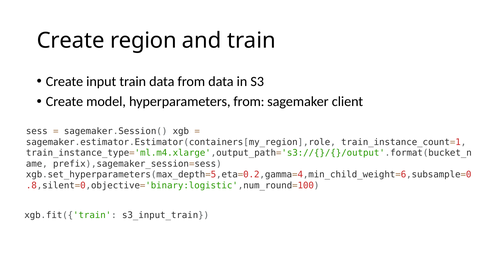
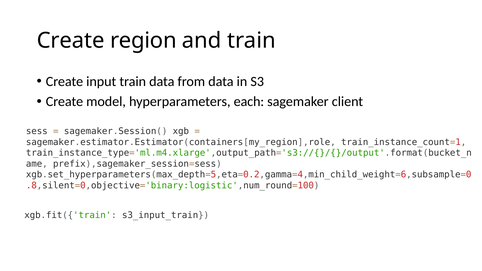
hyperparameters from: from -> each
